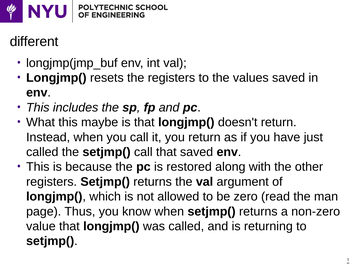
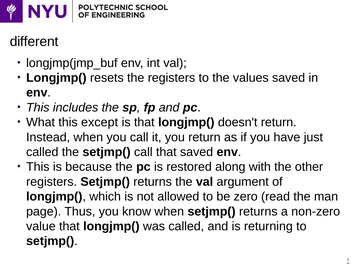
maybe: maybe -> except
